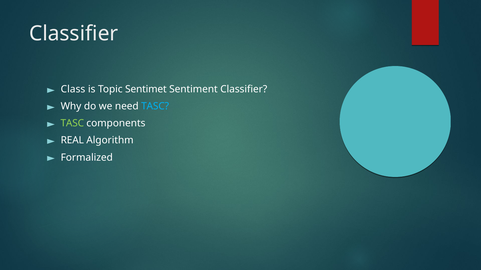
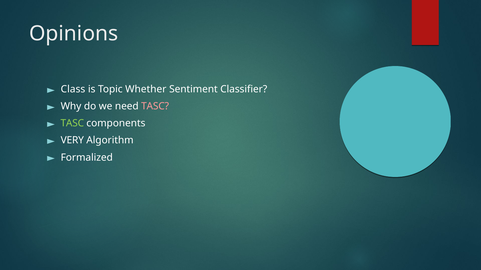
Classifier at (74, 34): Classifier -> Opinions
Sentimet: Sentimet -> Whether
TASC at (155, 107) colour: light blue -> pink
REAL: REAL -> VERY
